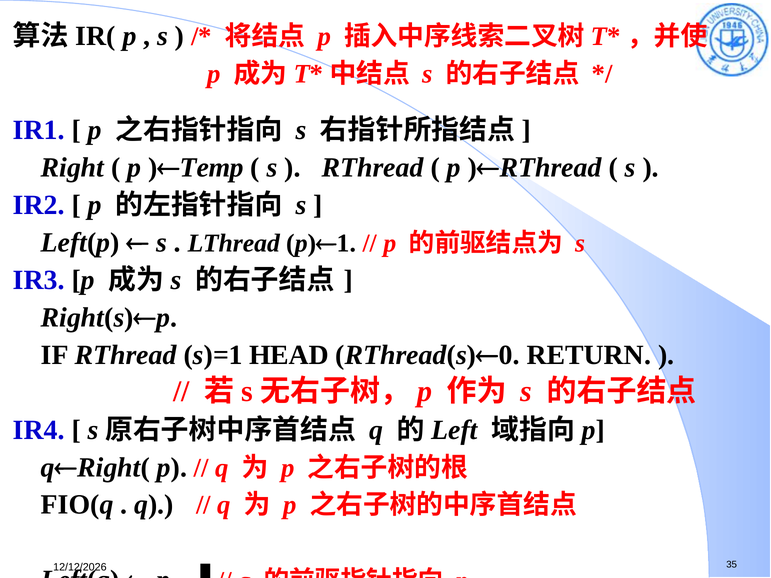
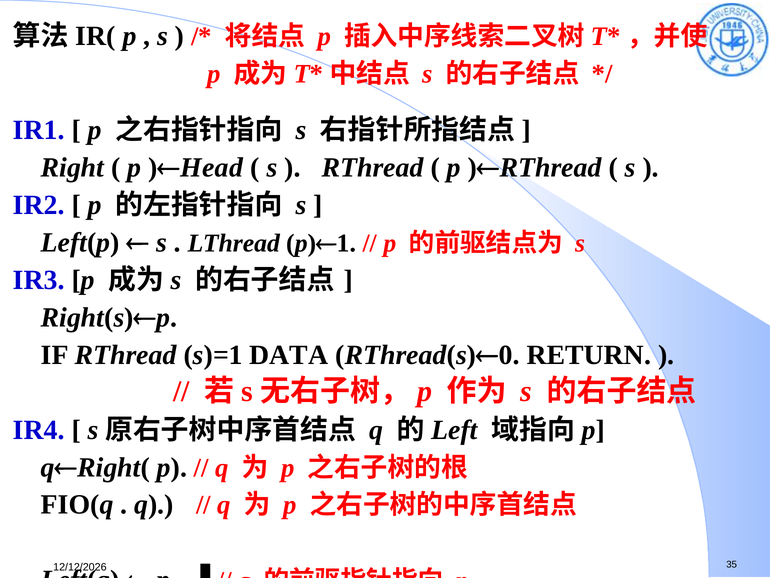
Temp: Temp -> Head
HEAD: HEAD -> DATA
